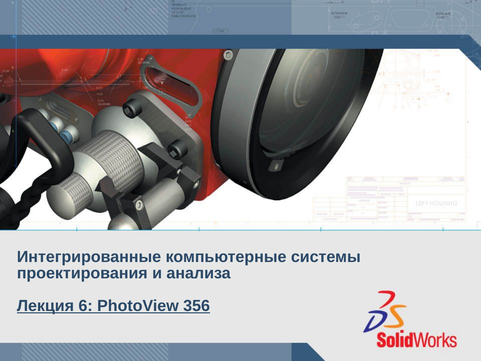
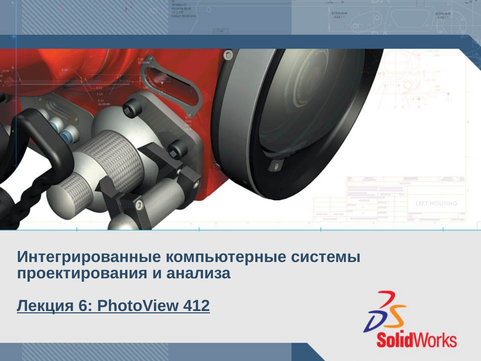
356: 356 -> 412
